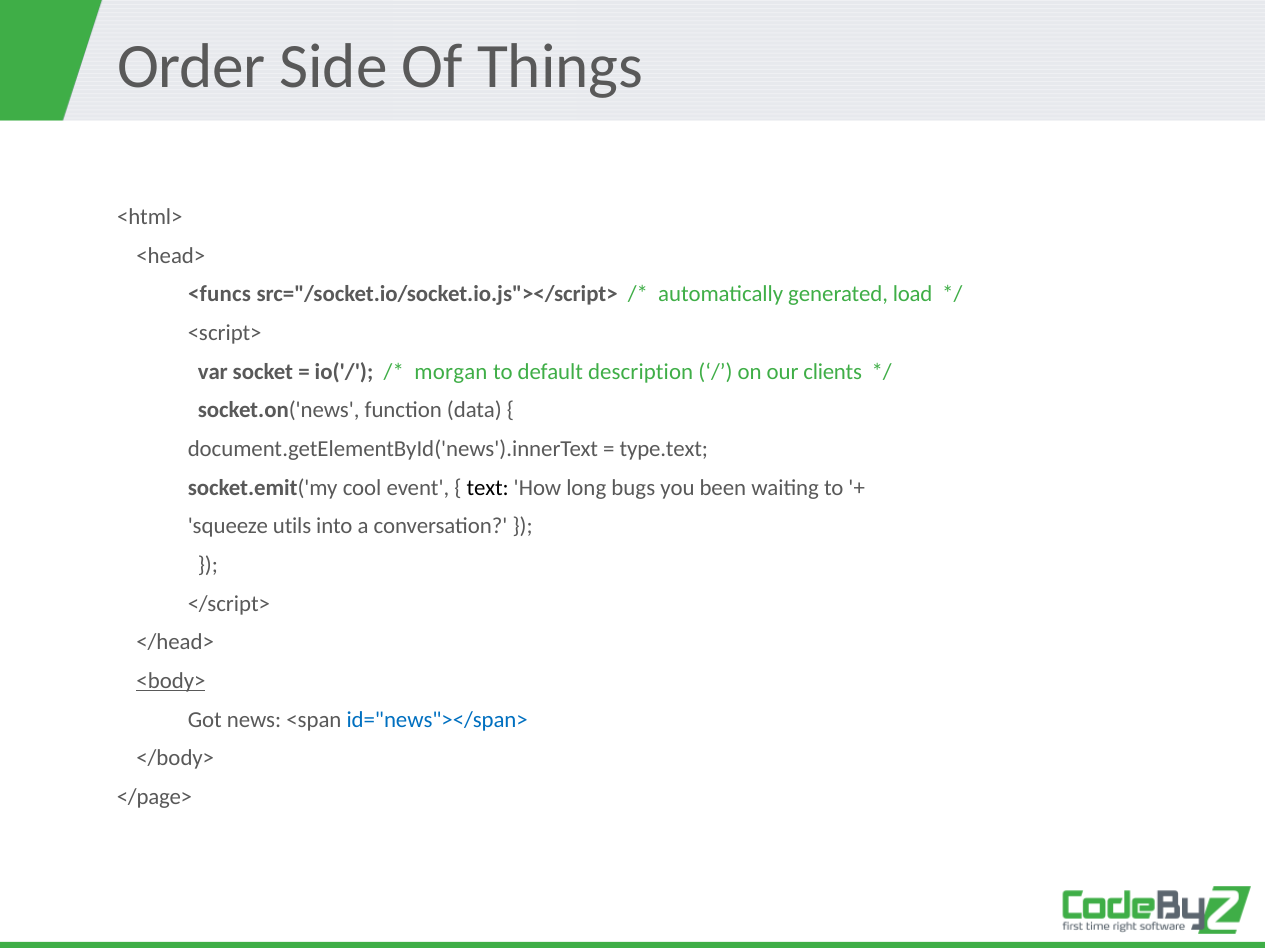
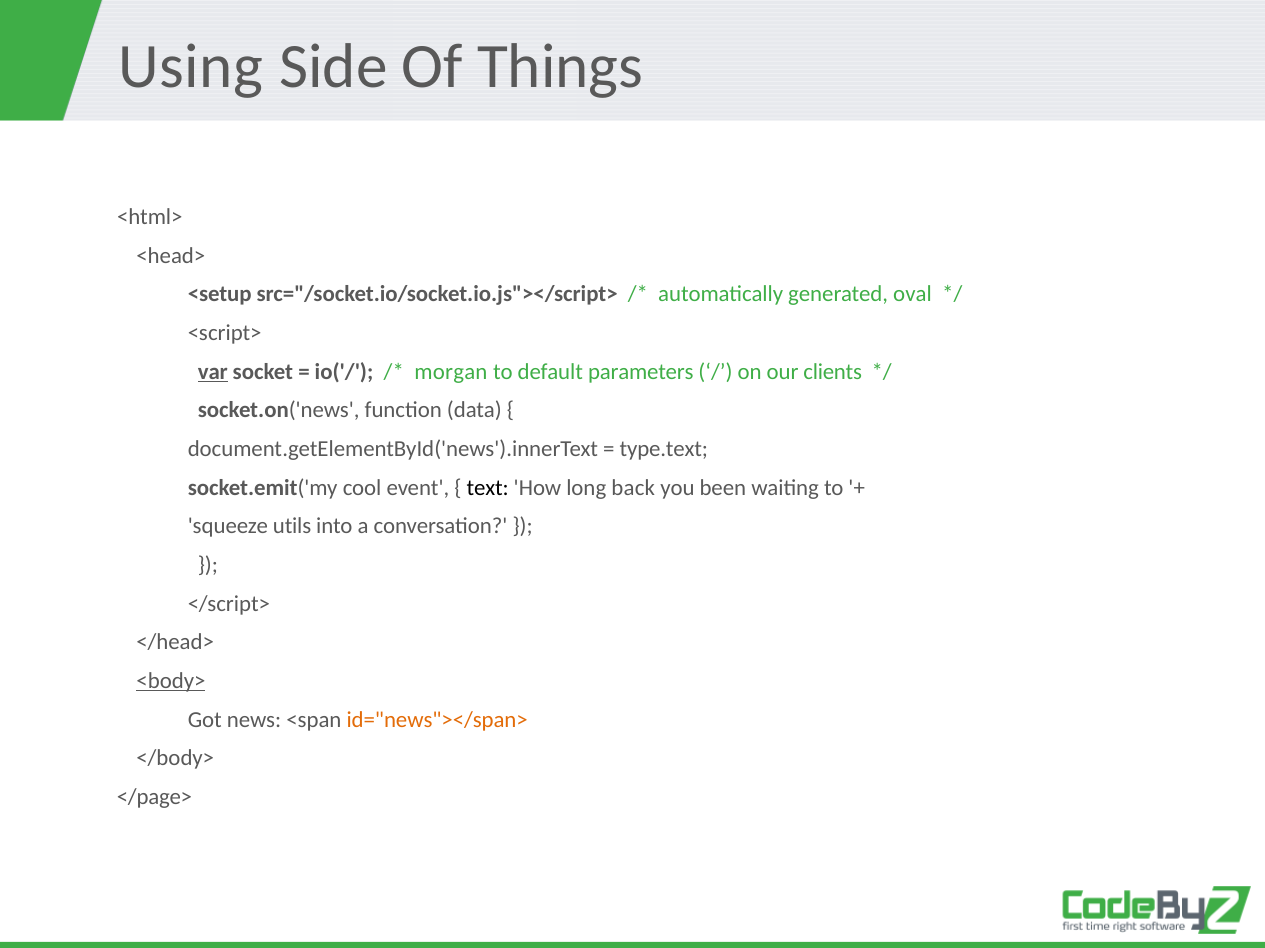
Order: Order -> Using
<funcs: <funcs -> <setup
load: load -> oval
var underline: none -> present
description: description -> parameters
bugs: bugs -> back
id="news"></span> colour: blue -> orange
